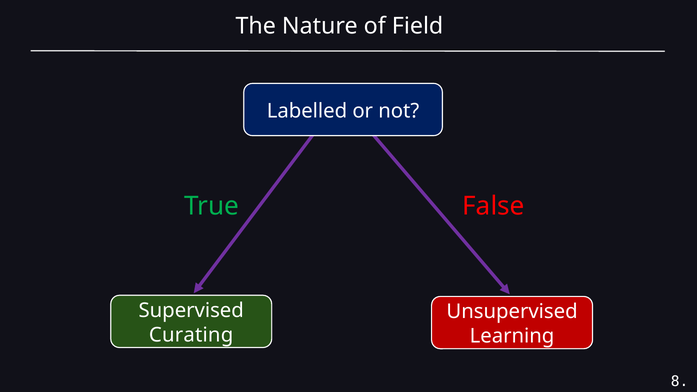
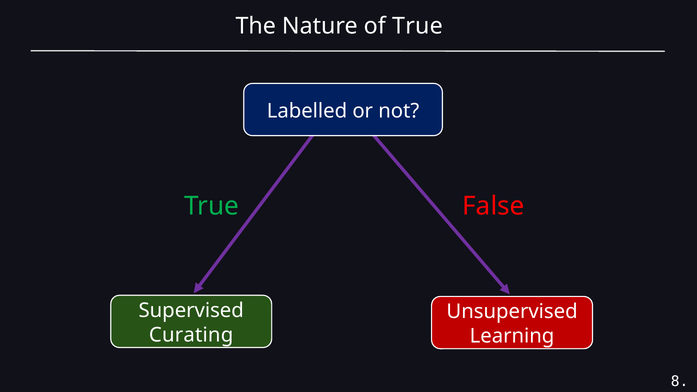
of Field: Field -> True
